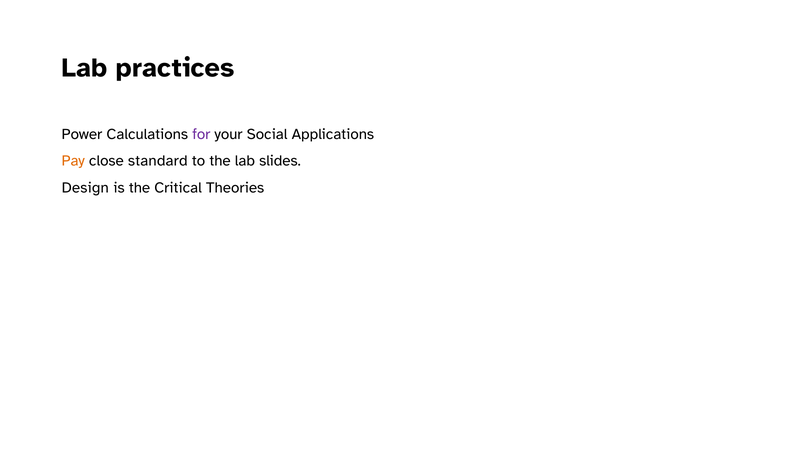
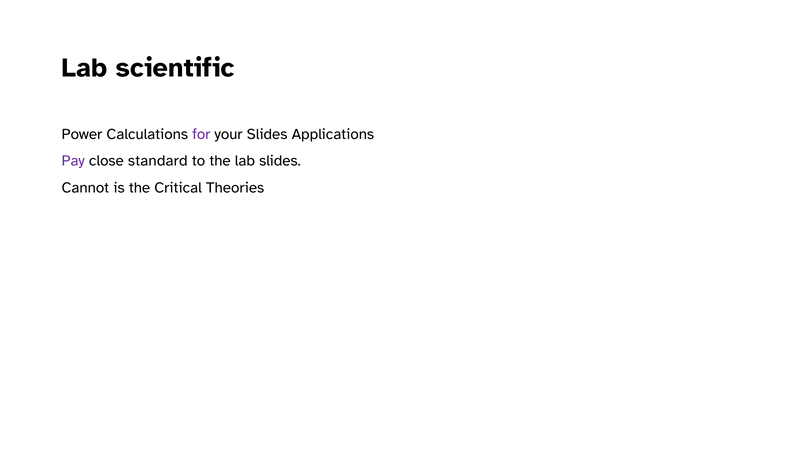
practices: practices -> scientific
your Social: Social -> Slides
Pay colour: orange -> purple
Design: Design -> Cannot
